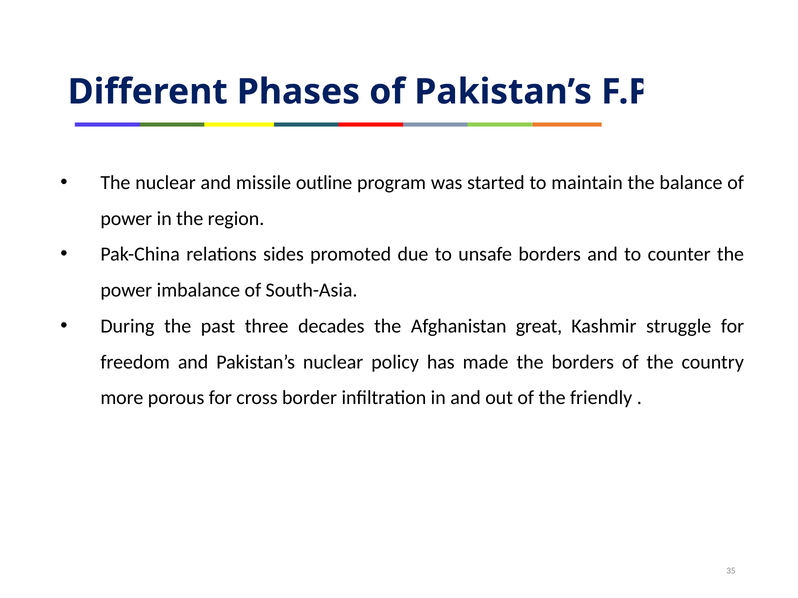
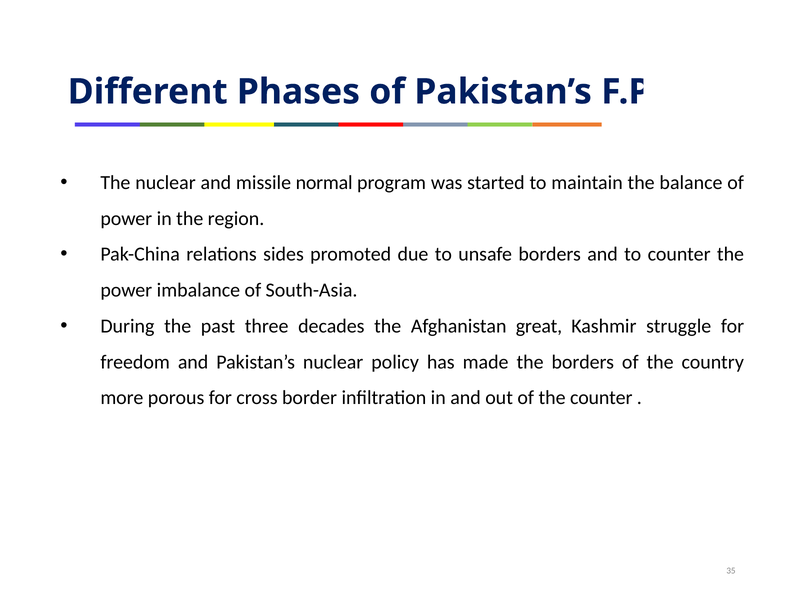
outline: outline -> normal
the friendly: friendly -> counter
